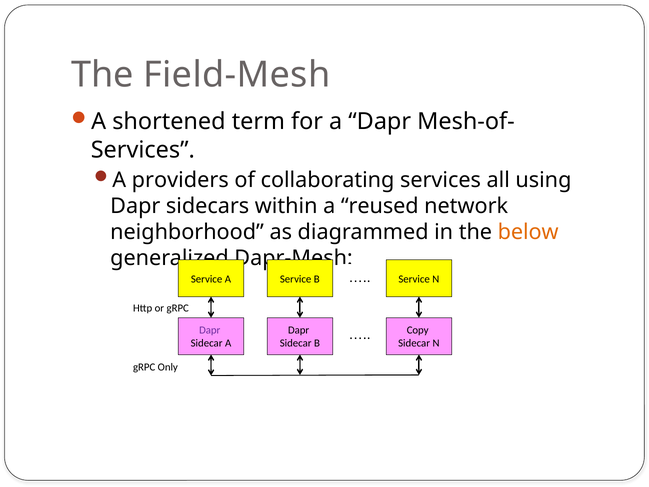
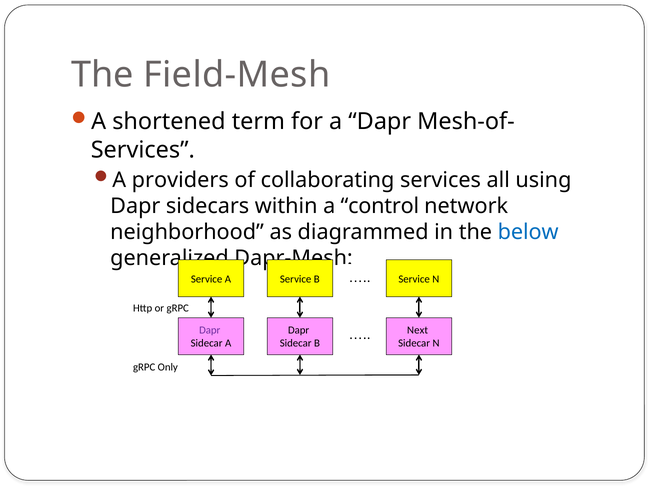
reused: reused -> control
below colour: orange -> blue
Copy: Copy -> Next
